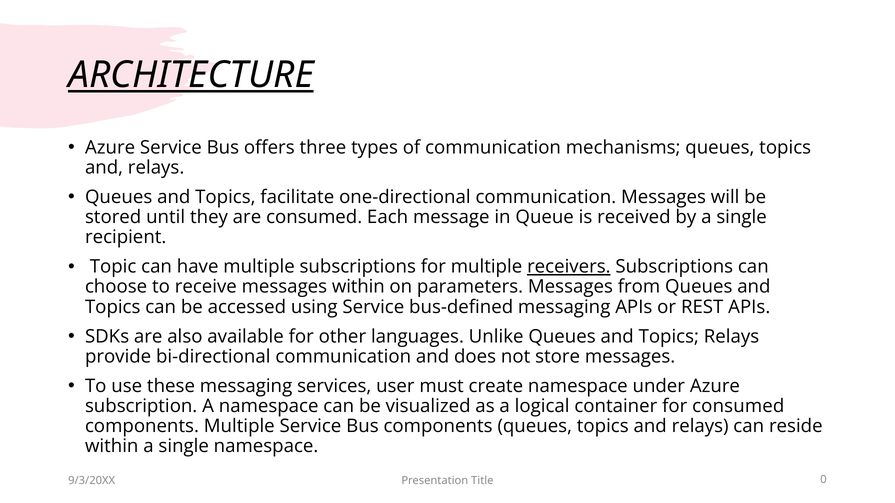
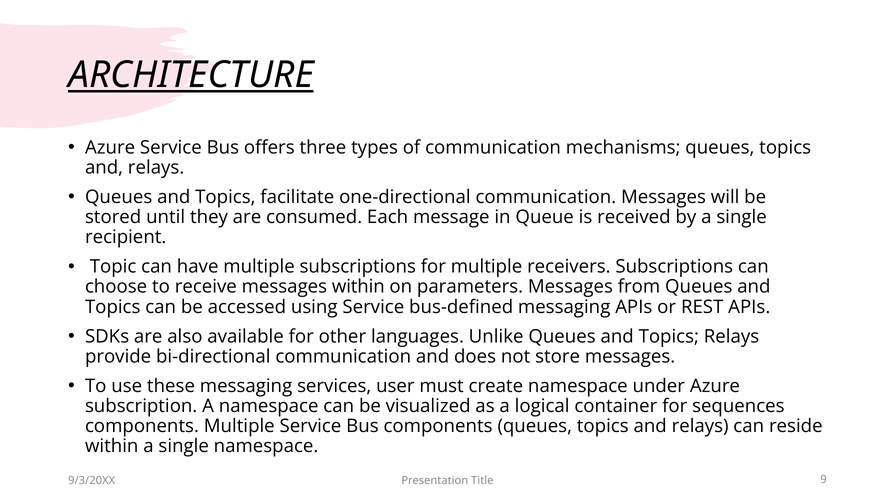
receivers underline: present -> none
for consumed: consumed -> sequences
0: 0 -> 9
